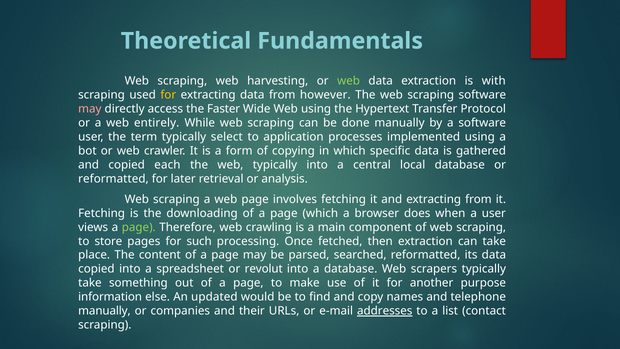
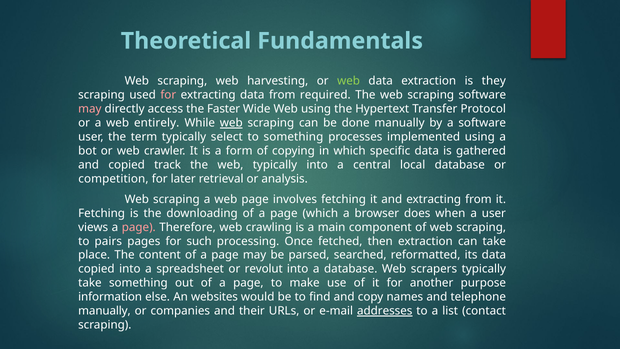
with: with -> they
for at (168, 95) colour: yellow -> pink
however: however -> required
web at (231, 123) underline: none -> present
to application: application -> something
each: each -> track
reformatted at (113, 179): reformatted -> competition
page at (139, 227) colour: light green -> pink
store: store -> pairs
updated: updated -> websites
